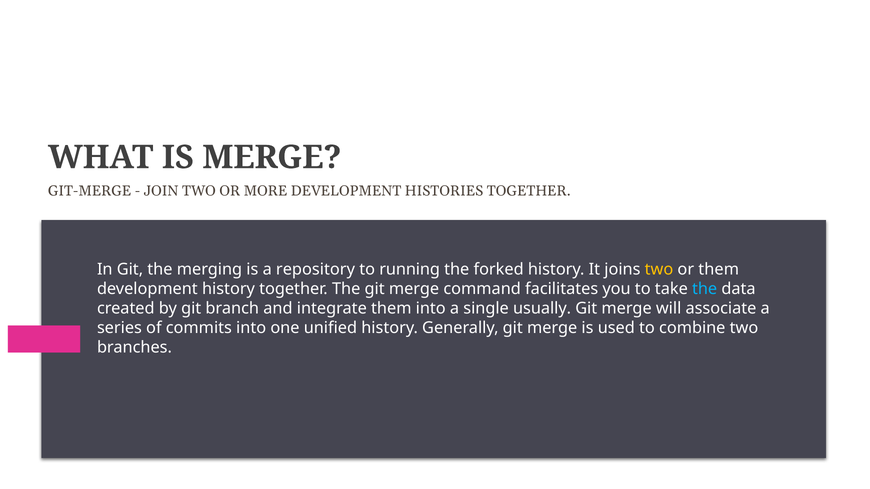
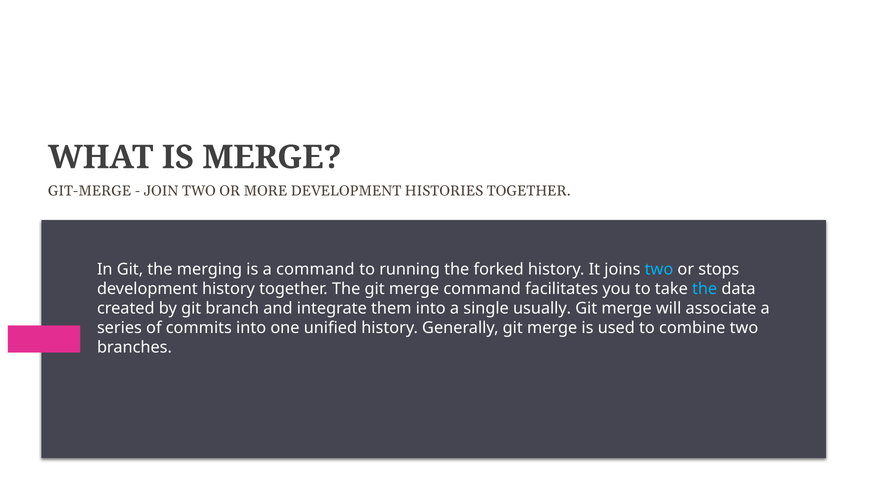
a repository: repository -> command
two at (659, 269) colour: yellow -> light blue
or them: them -> stops
